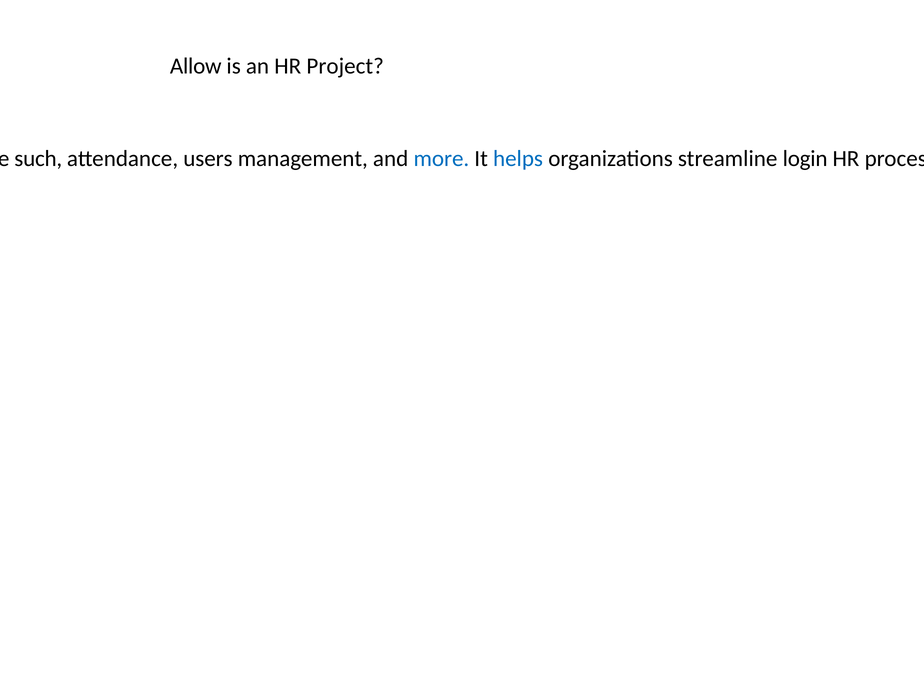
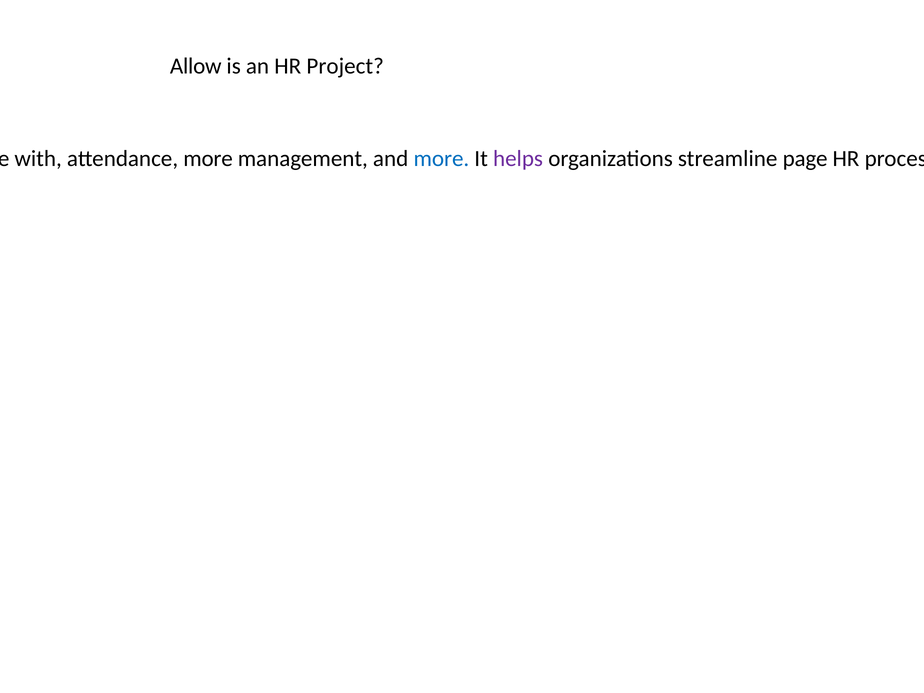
such at (38, 159): such -> with
attendance users: users -> more
helps colour: blue -> purple
login: login -> page
